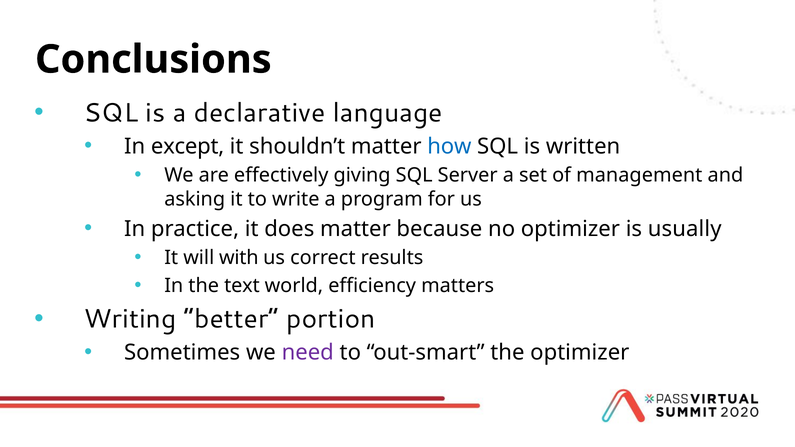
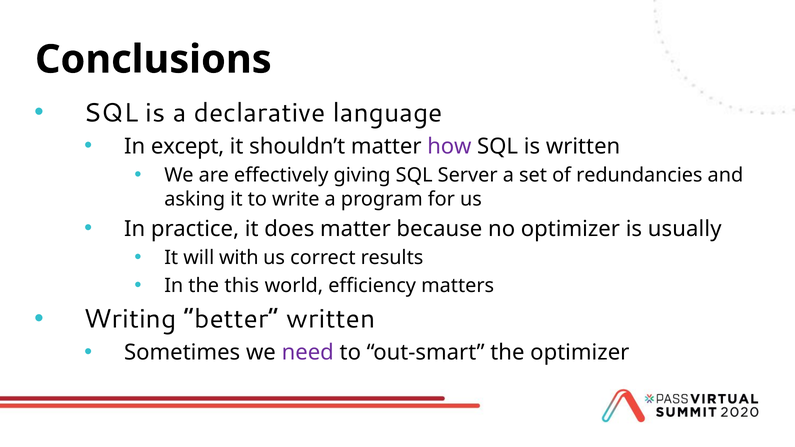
how colour: blue -> purple
management: management -> redundancies
text: text -> this
better portion: portion -> written
